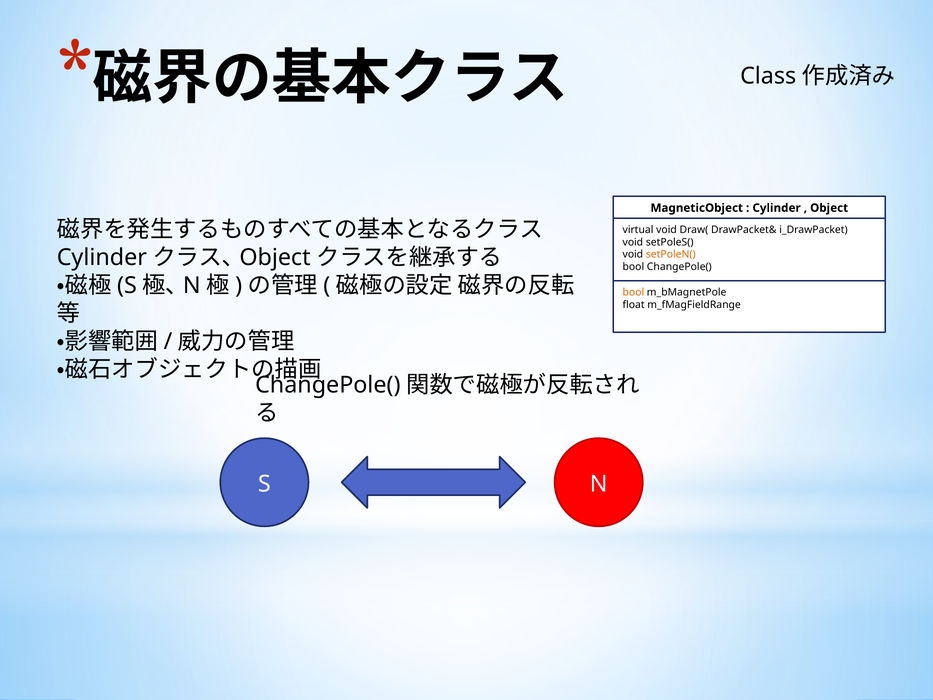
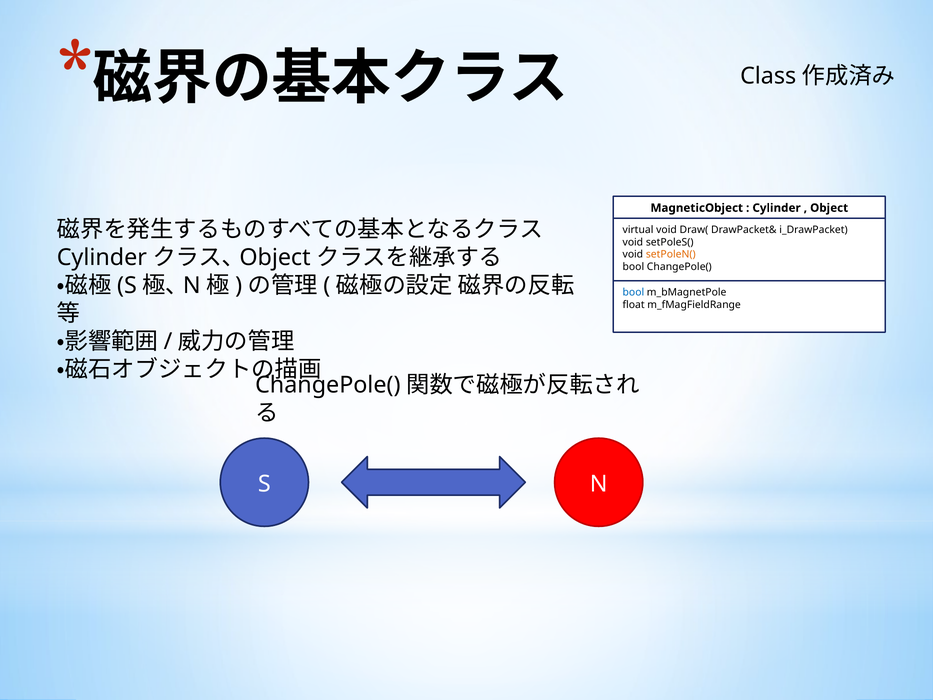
bool at (633, 292) colour: orange -> blue
